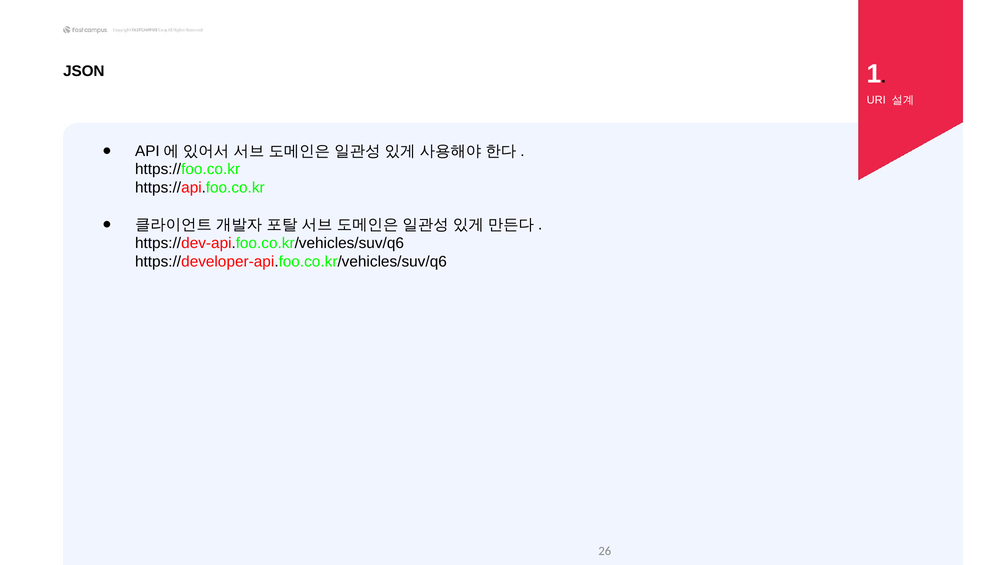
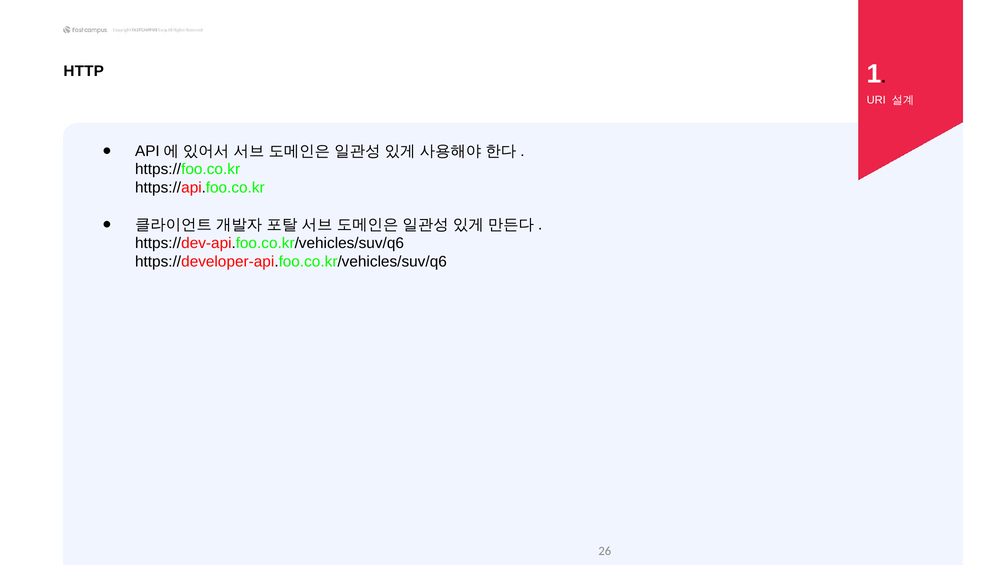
JSON: JSON -> HTTP
